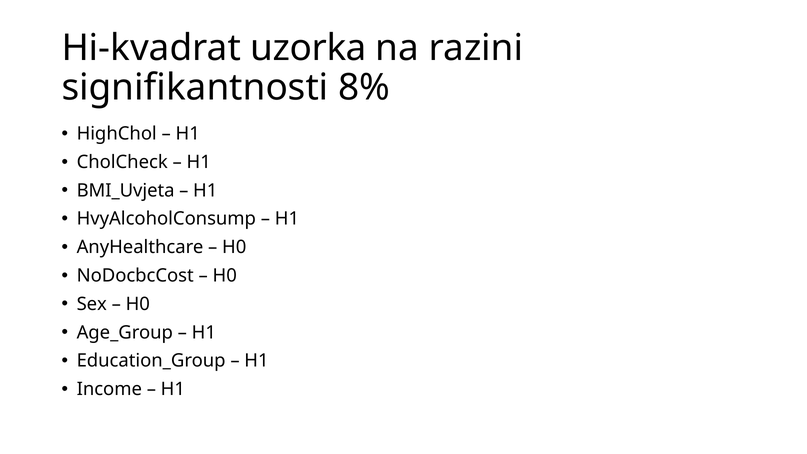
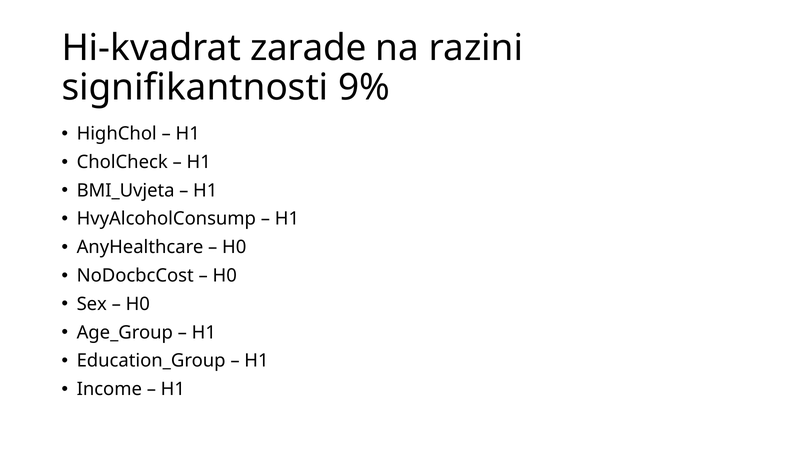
uzorka: uzorka -> zarade
8%: 8% -> 9%
